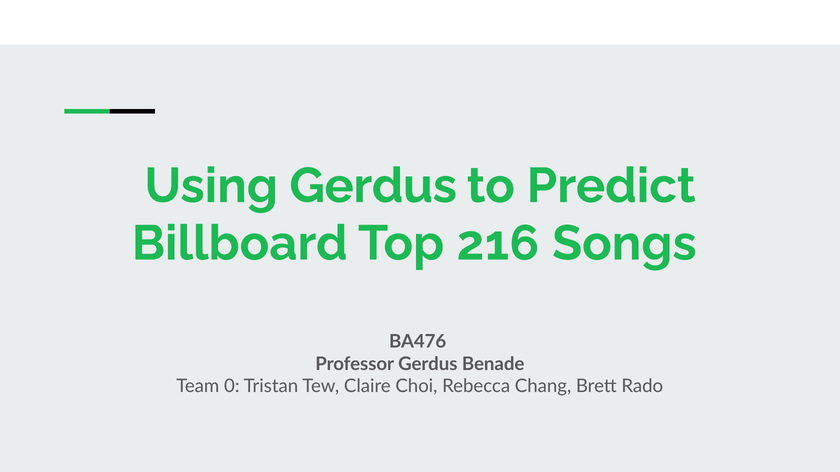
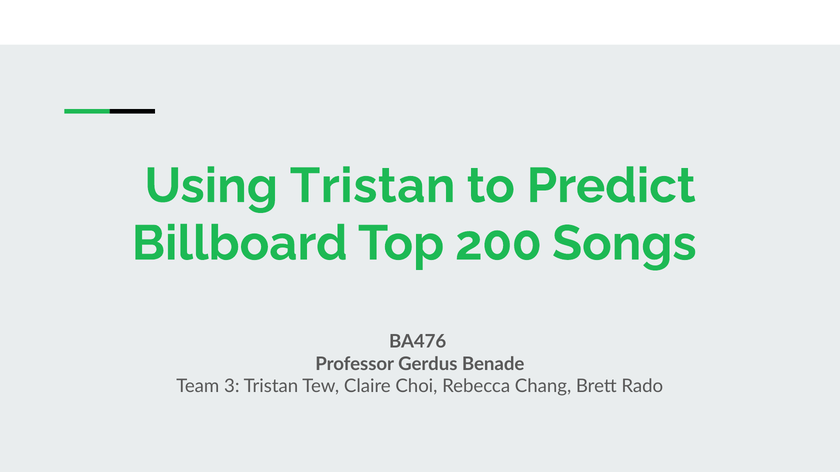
Using Gerdus: Gerdus -> Tristan
216: 216 -> 200
0: 0 -> 3
